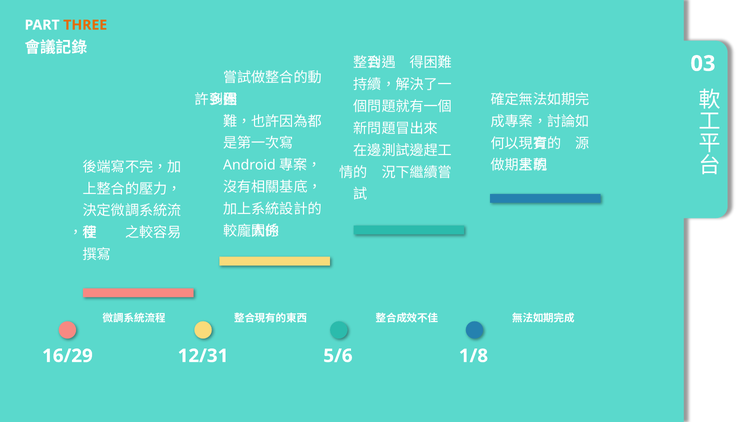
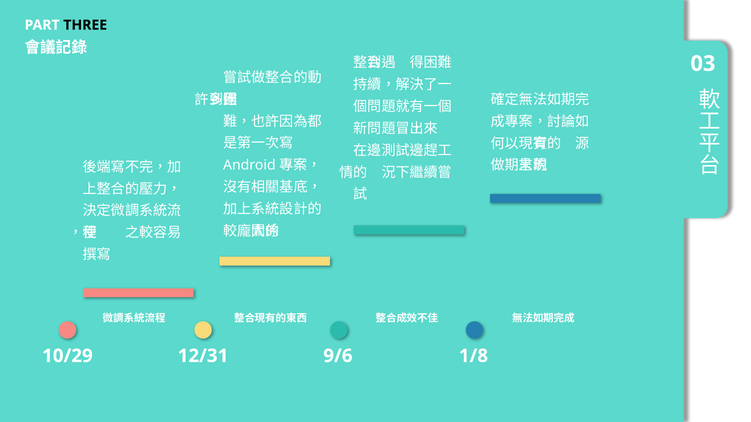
THREE colour: orange -> black
16/29: 16/29 -> 10/29
5/6: 5/6 -> 9/6
